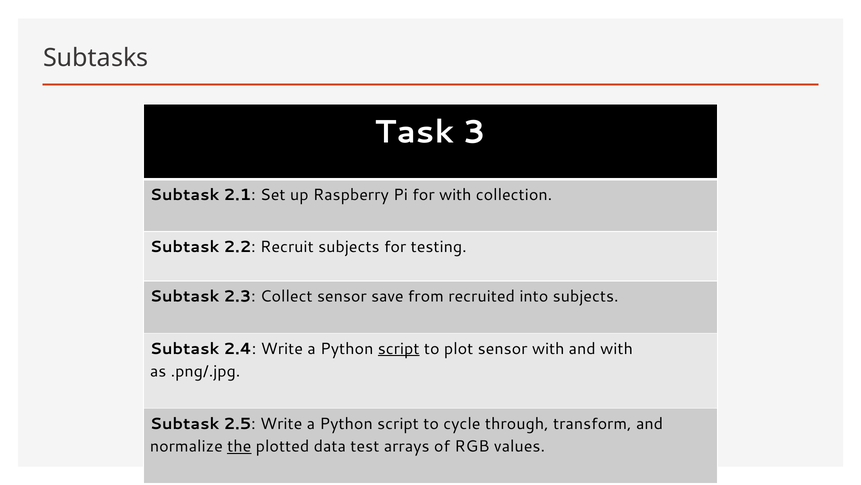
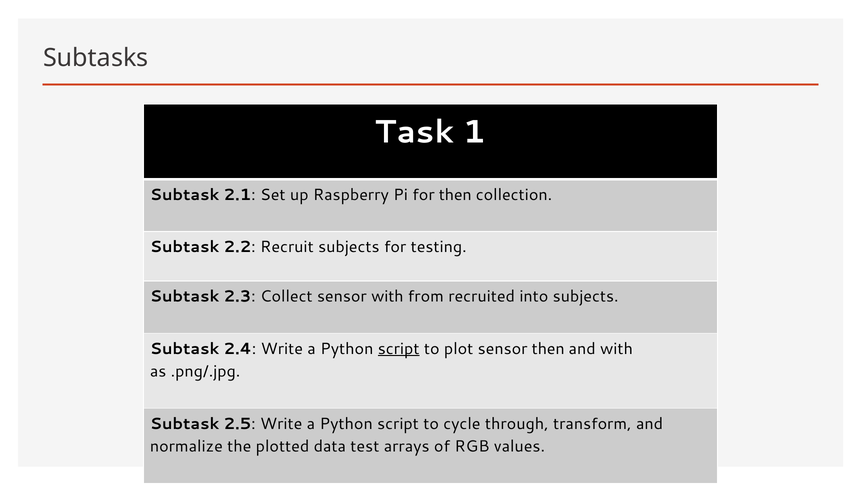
3: 3 -> 1
for with: with -> then
sensor save: save -> with
sensor with: with -> then
the underline: present -> none
